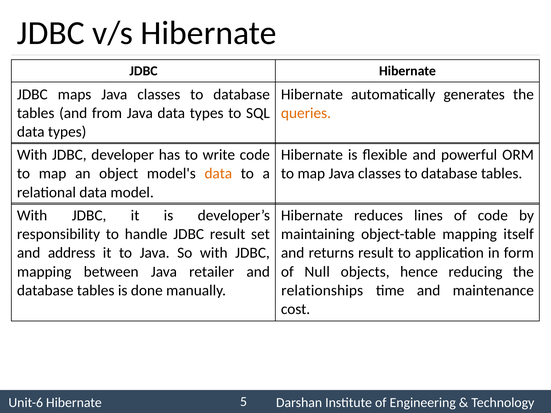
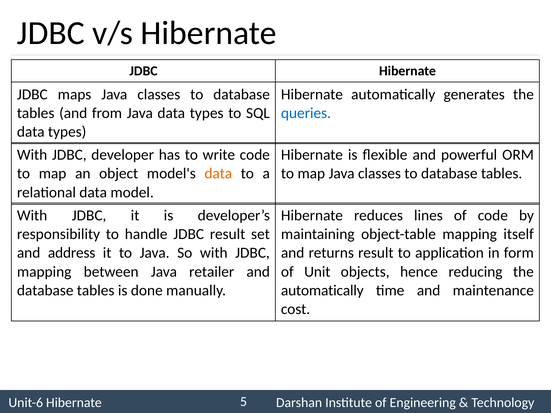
queries colour: orange -> blue
Null: Null -> Unit
relationships at (322, 291): relationships -> automatically
